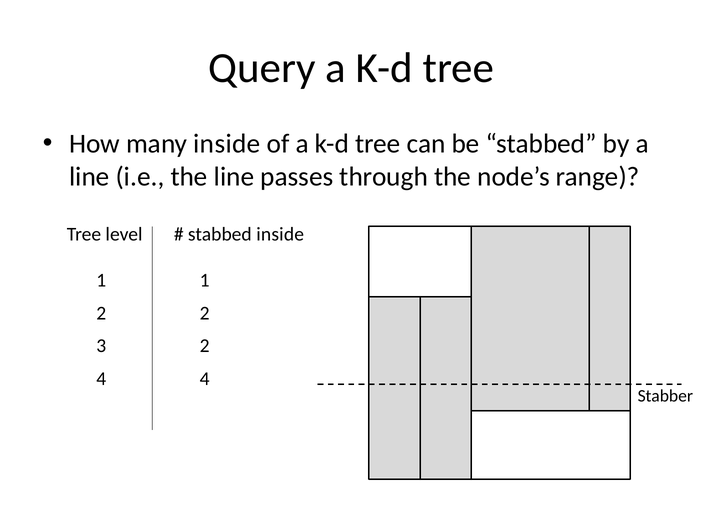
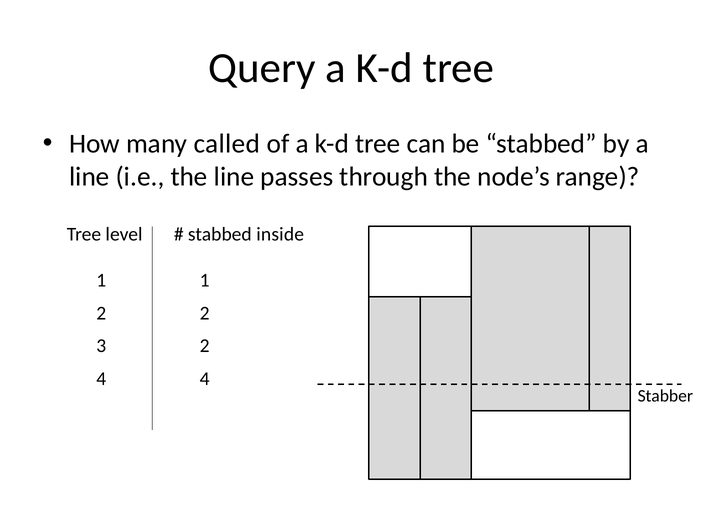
many inside: inside -> called
